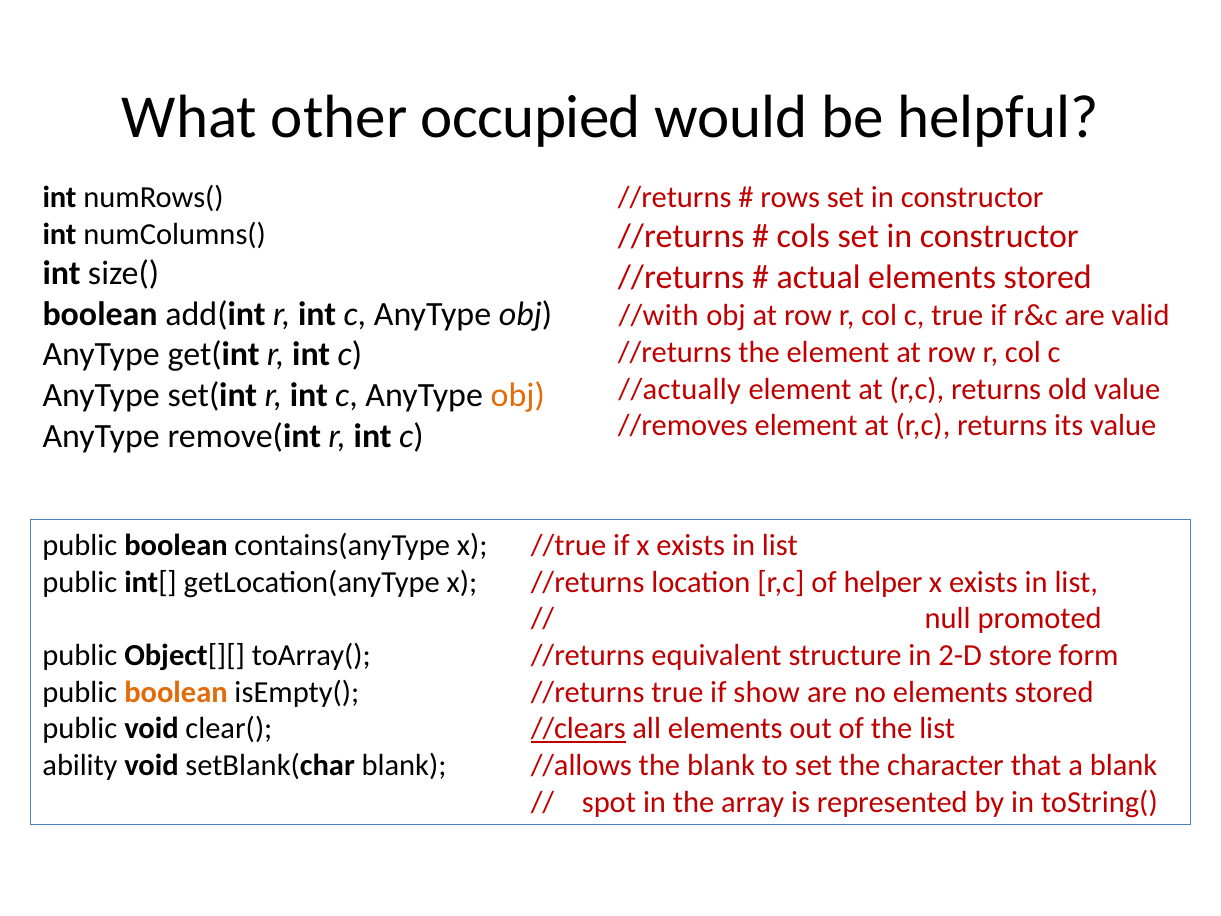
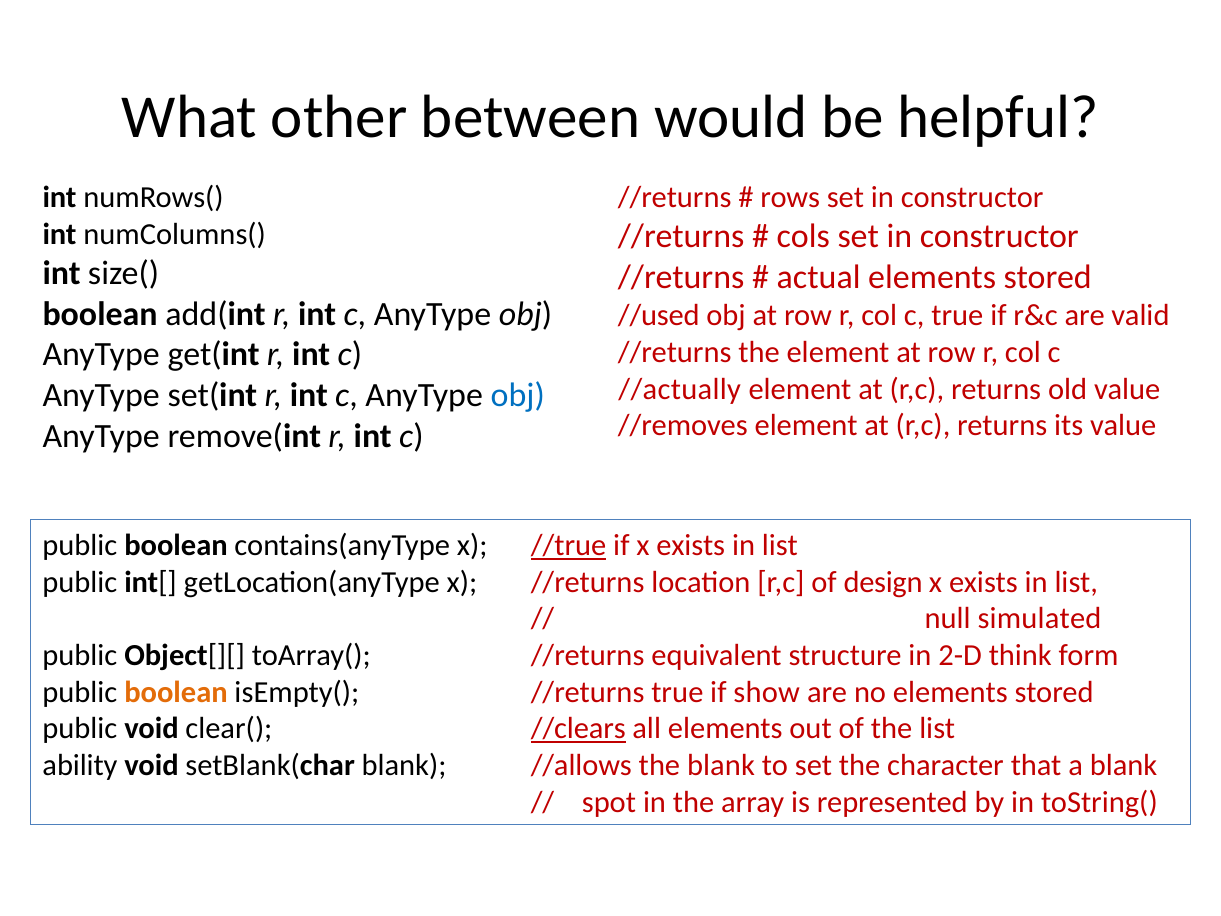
occupied: occupied -> between
//with: //with -> //used
obj at (518, 395) colour: orange -> blue
//true underline: none -> present
helper: helper -> design
promoted: promoted -> simulated
store: store -> think
